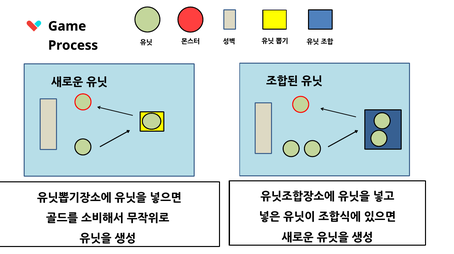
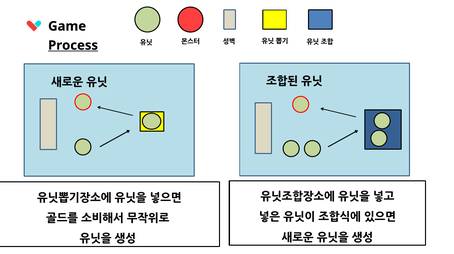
Process underline: none -> present
